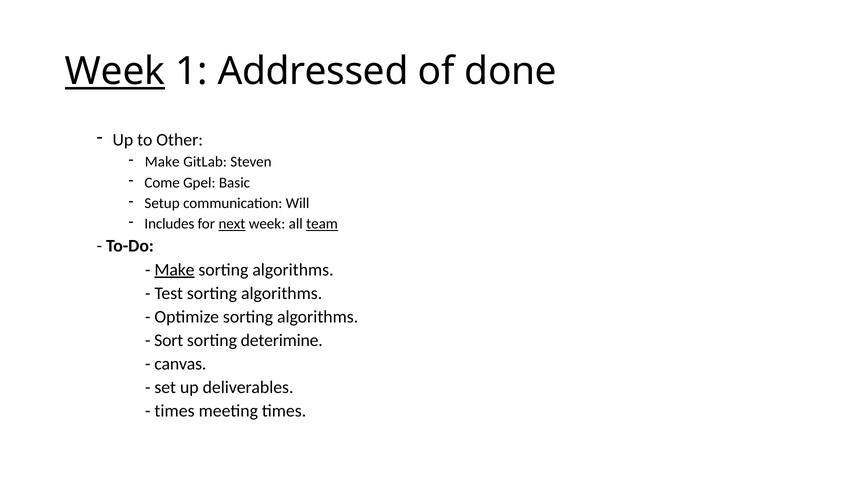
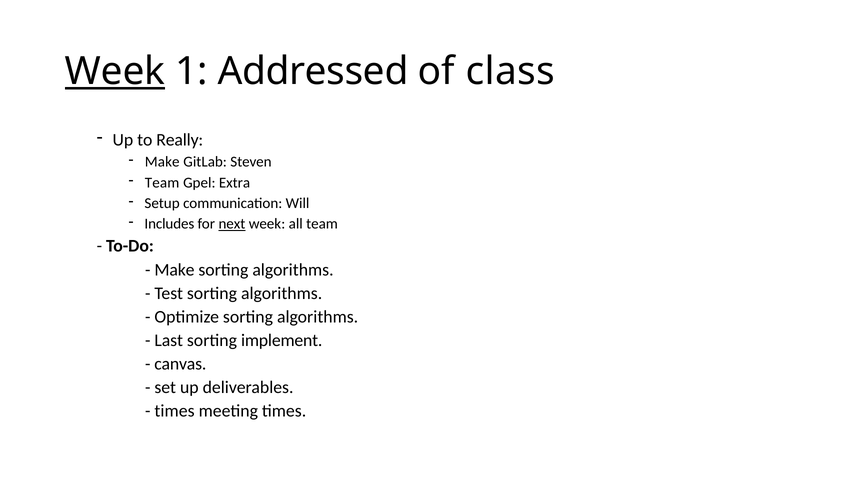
done: done -> class
Other: Other -> Really
Come at (162, 183): Come -> Team
Basic: Basic -> Extra
team at (322, 224) underline: present -> none
Make at (174, 270) underline: present -> none
Sort: Sort -> Last
deterimine: deterimine -> implement
